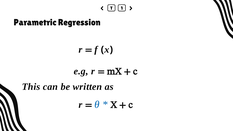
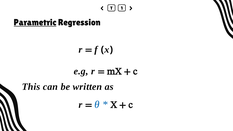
Parametric underline: none -> present
